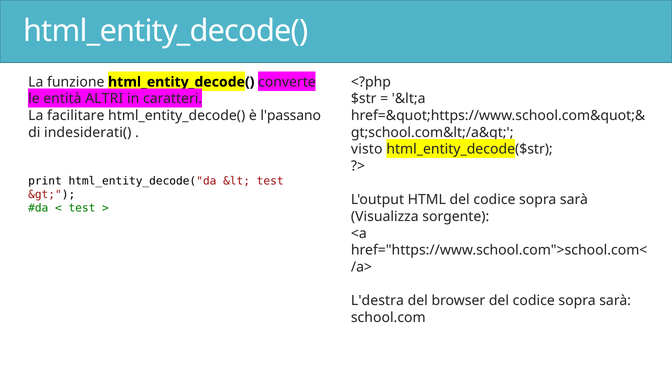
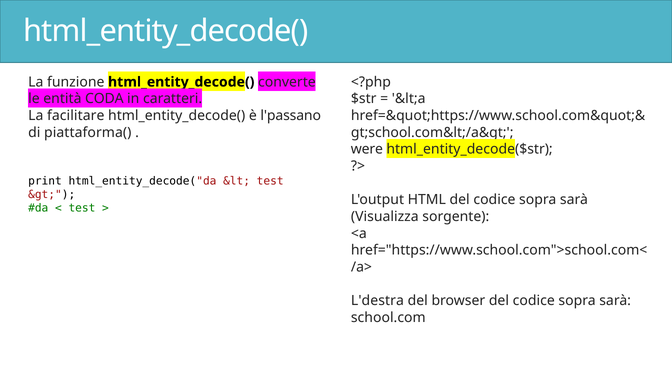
ALTRI: ALTRI -> CODA
indesiderati(: indesiderati( -> piattaforma(
visto: visto -> were
